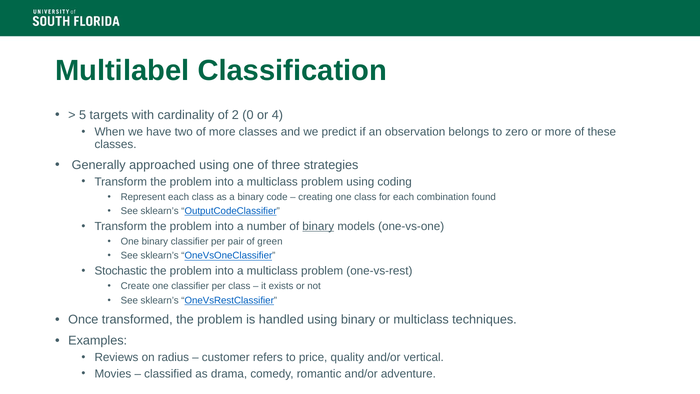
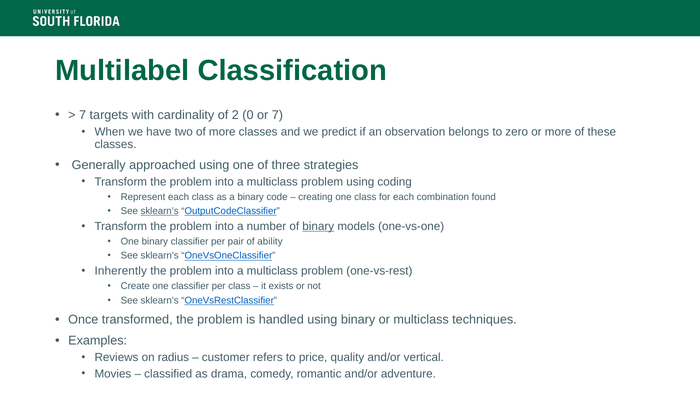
5 at (83, 115): 5 -> 7
or 4: 4 -> 7
sklearn’s at (160, 211) underline: none -> present
green: green -> ability
Stochastic: Stochastic -> Inherently
